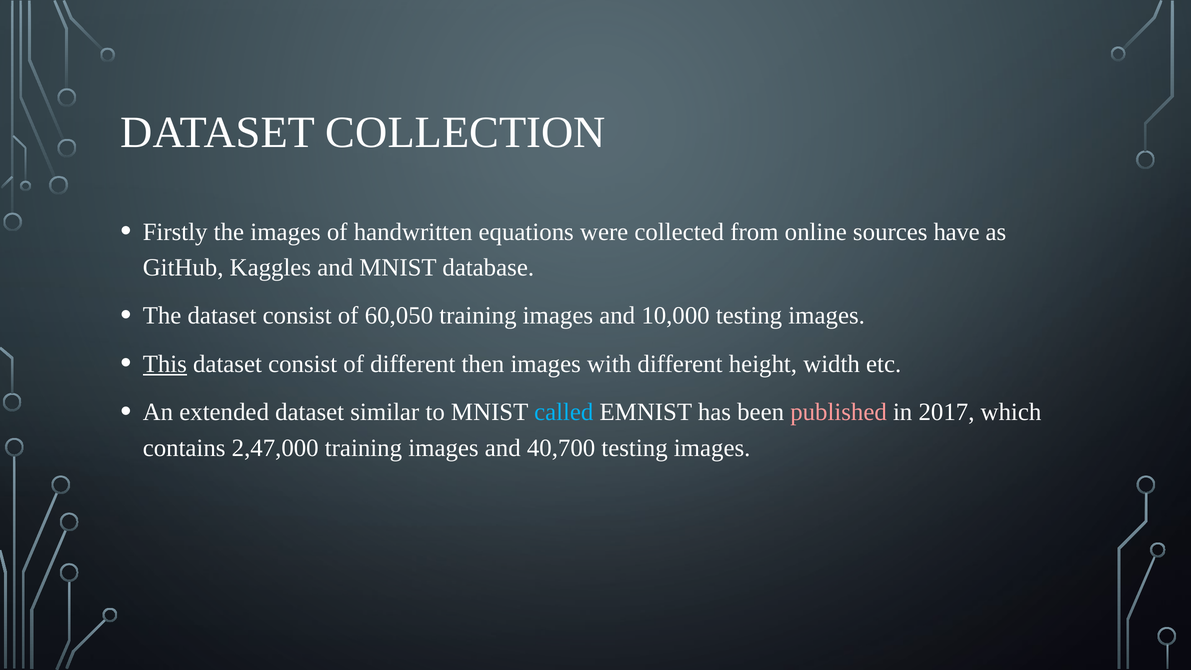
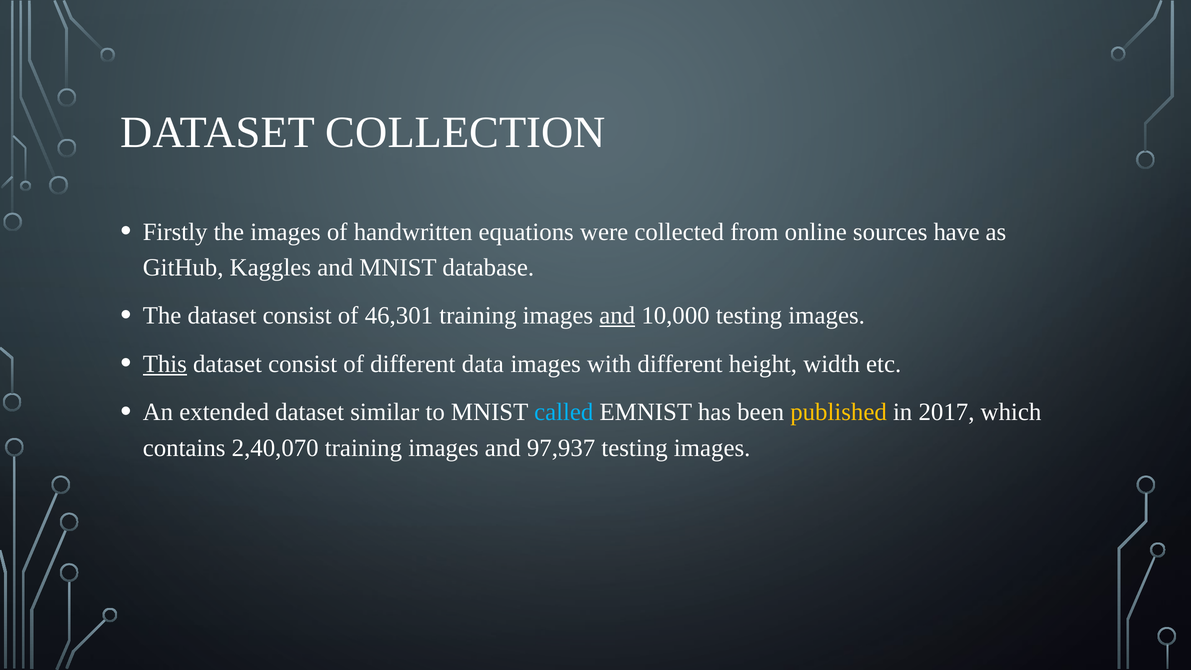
60,050: 60,050 -> 46,301
and at (617, 316) underline: none -> present
then: then -> data
published colour: pink -> yellow
2,47,000: 2,47,000 -> 2,40,070
40,700: 40,700 -> 97,937
